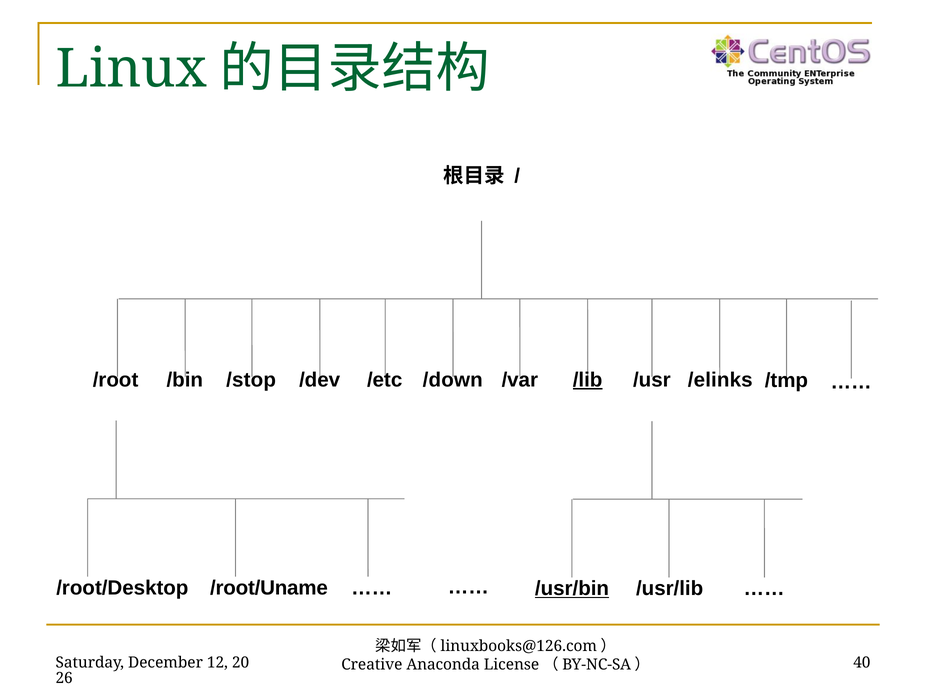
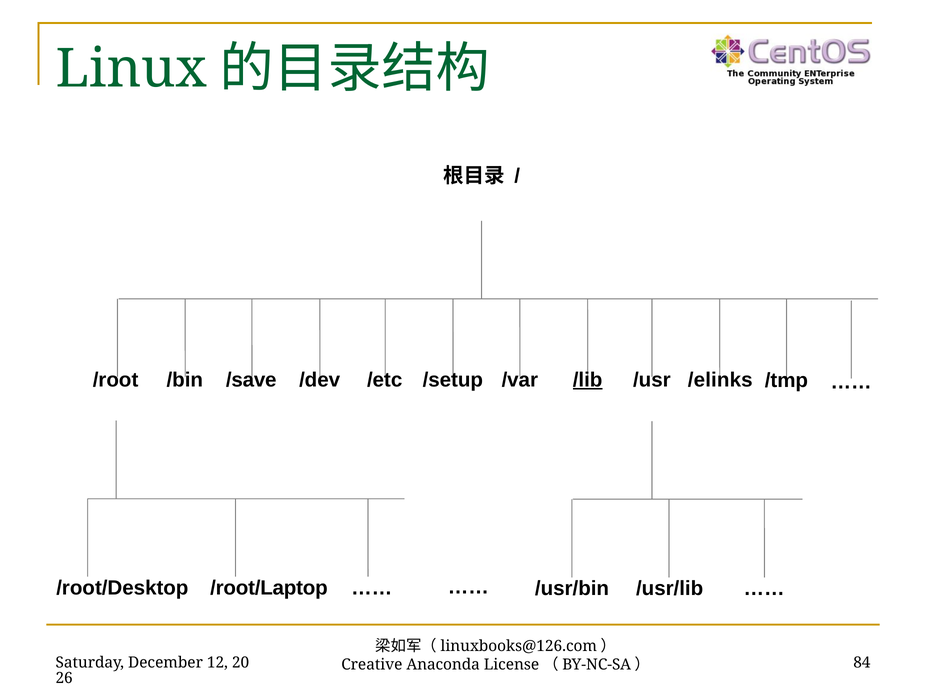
/stop: /stop -> /save
/down: /down -> /setup
/root/Uname: /root/Uname -> /root/Laptop
/usr/bin underline: present -> none
40: 40 -> 84
